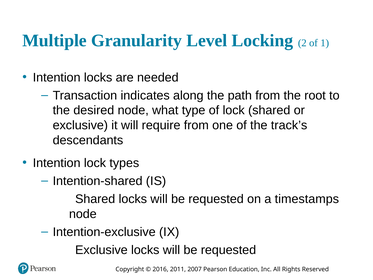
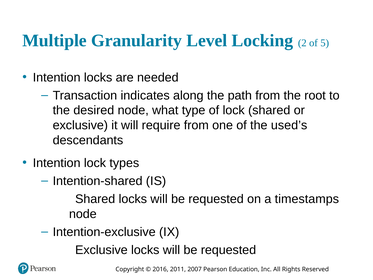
1: 1 -> 5
track’s: track’s -> used’s
